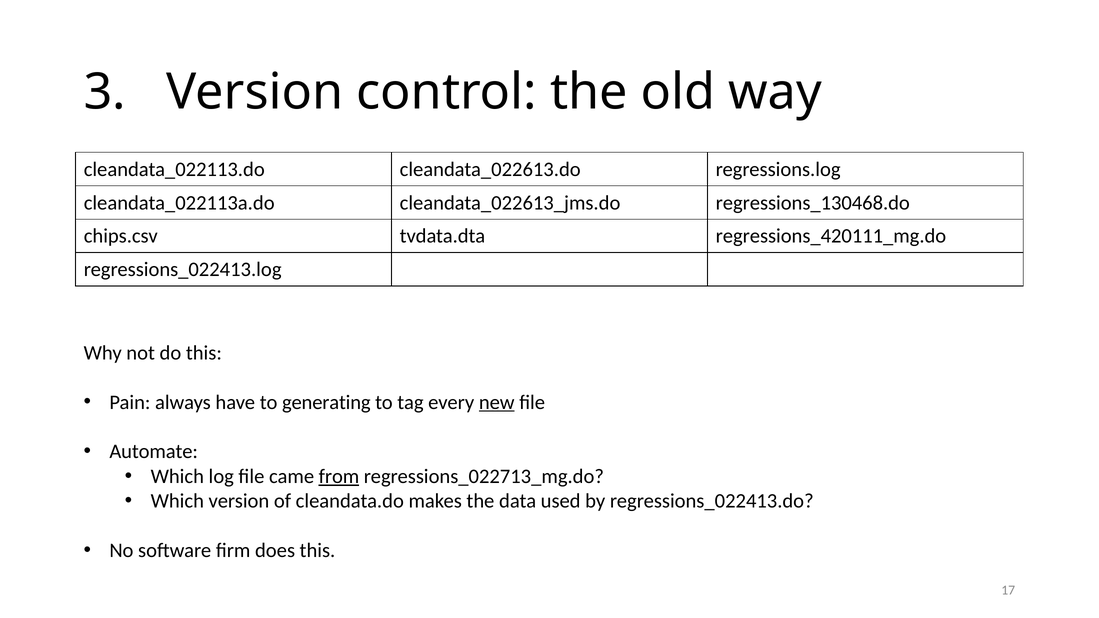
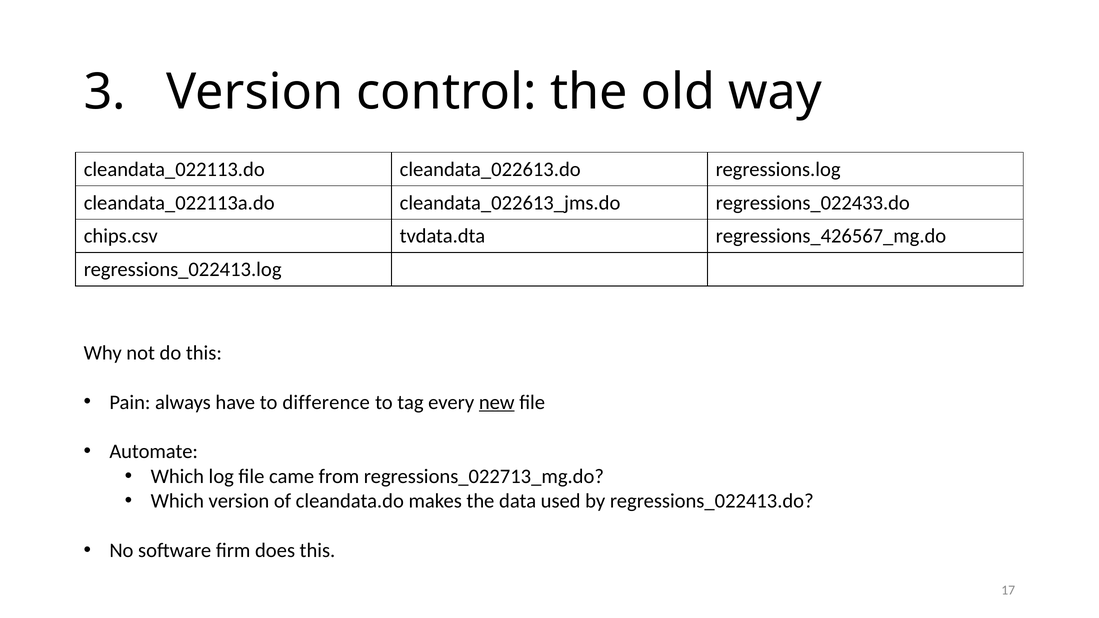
regressions_130468.do: regressions_130468.do -> regressions_022433.do
regressions_420111_mg.do: regressions_420111_mg.do -> regressions_426567_mg.do
generating: generating -> difference
from underline: present -> none
